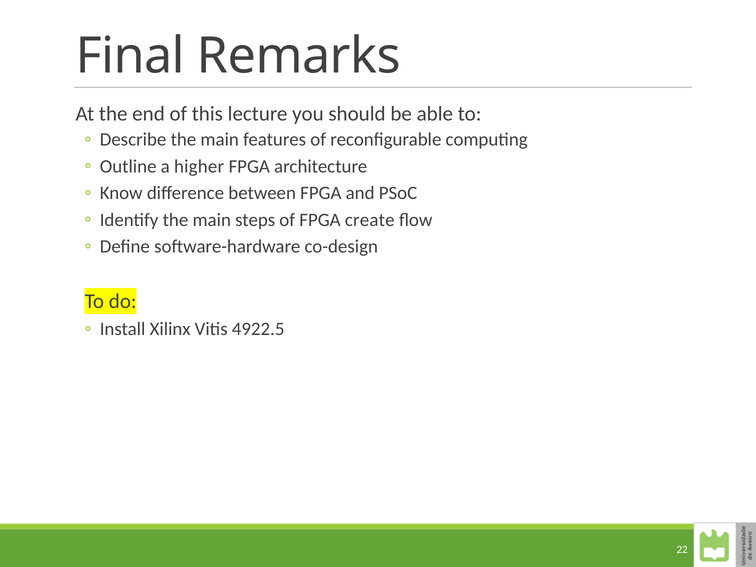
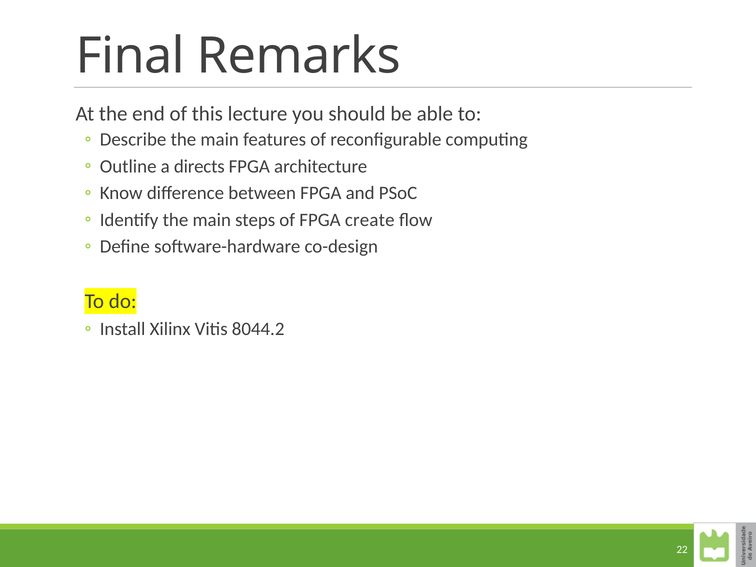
higher: higher -> directs
4922.5: 4922.5 -> 8044.2
